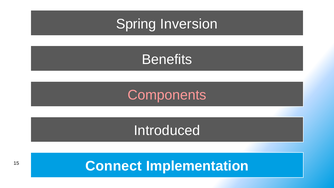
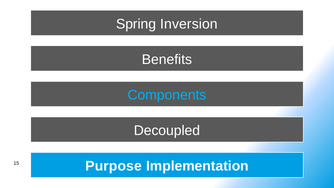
Components colour: pink -> light blue
Introduced: Introduced -> Decoupled
Connect: Connect -> Purpose
